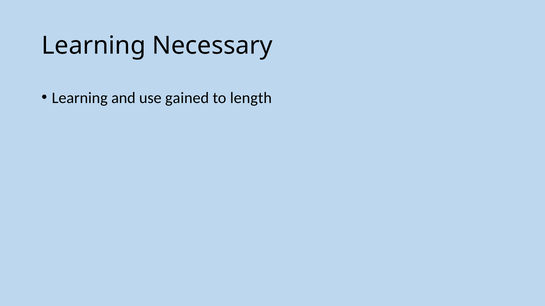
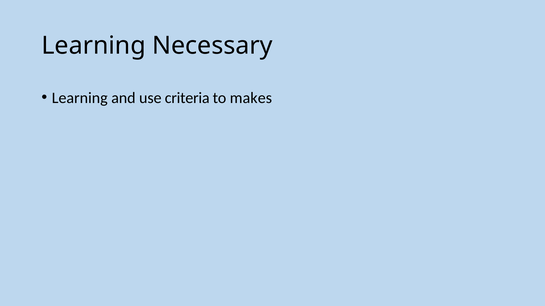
gained: gained -> criteria
length: length -> makes
